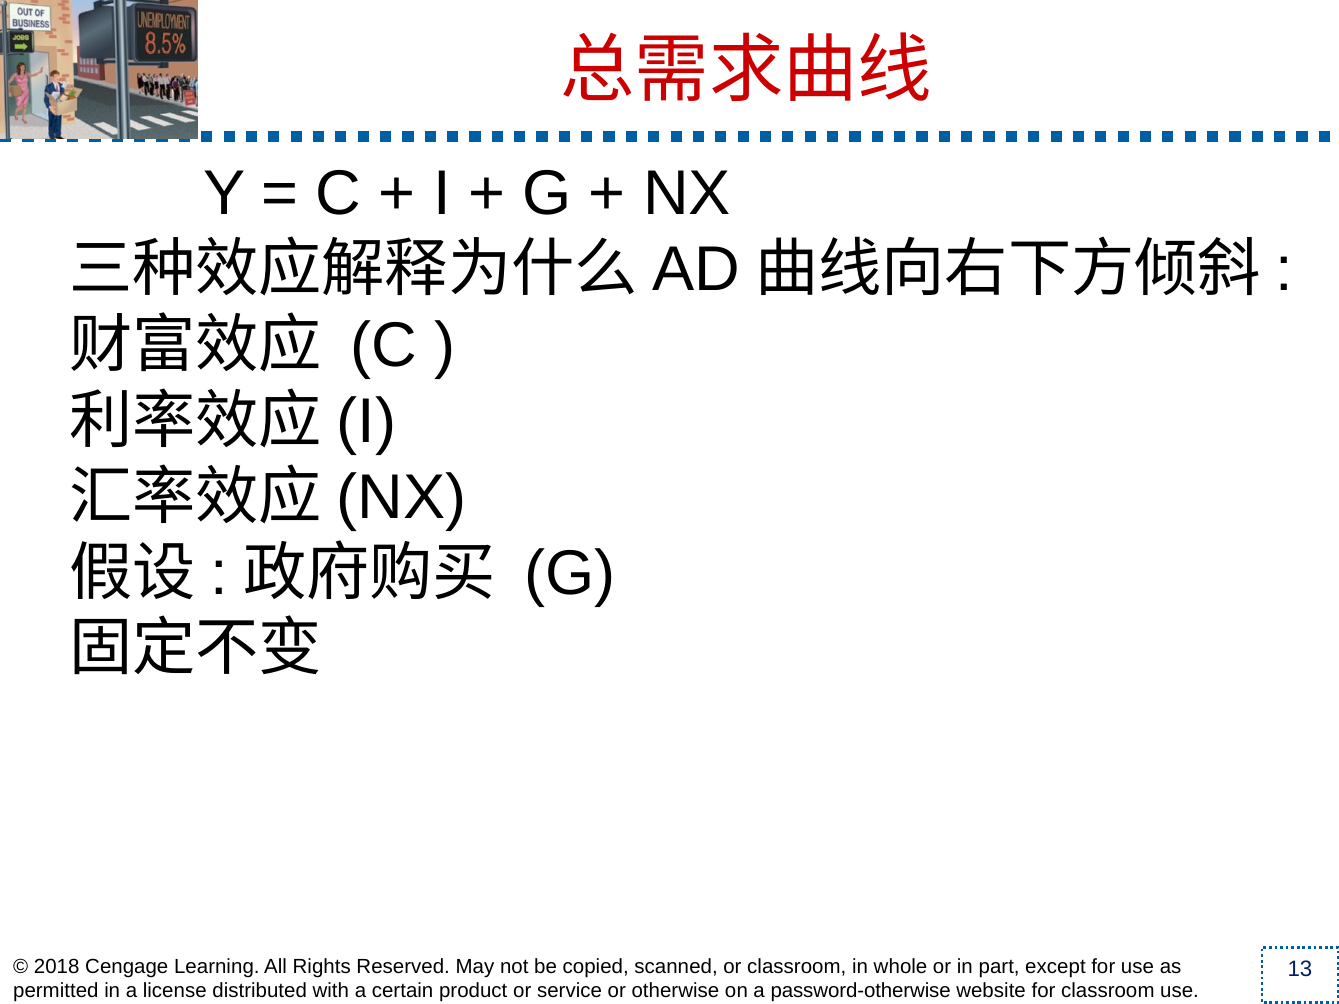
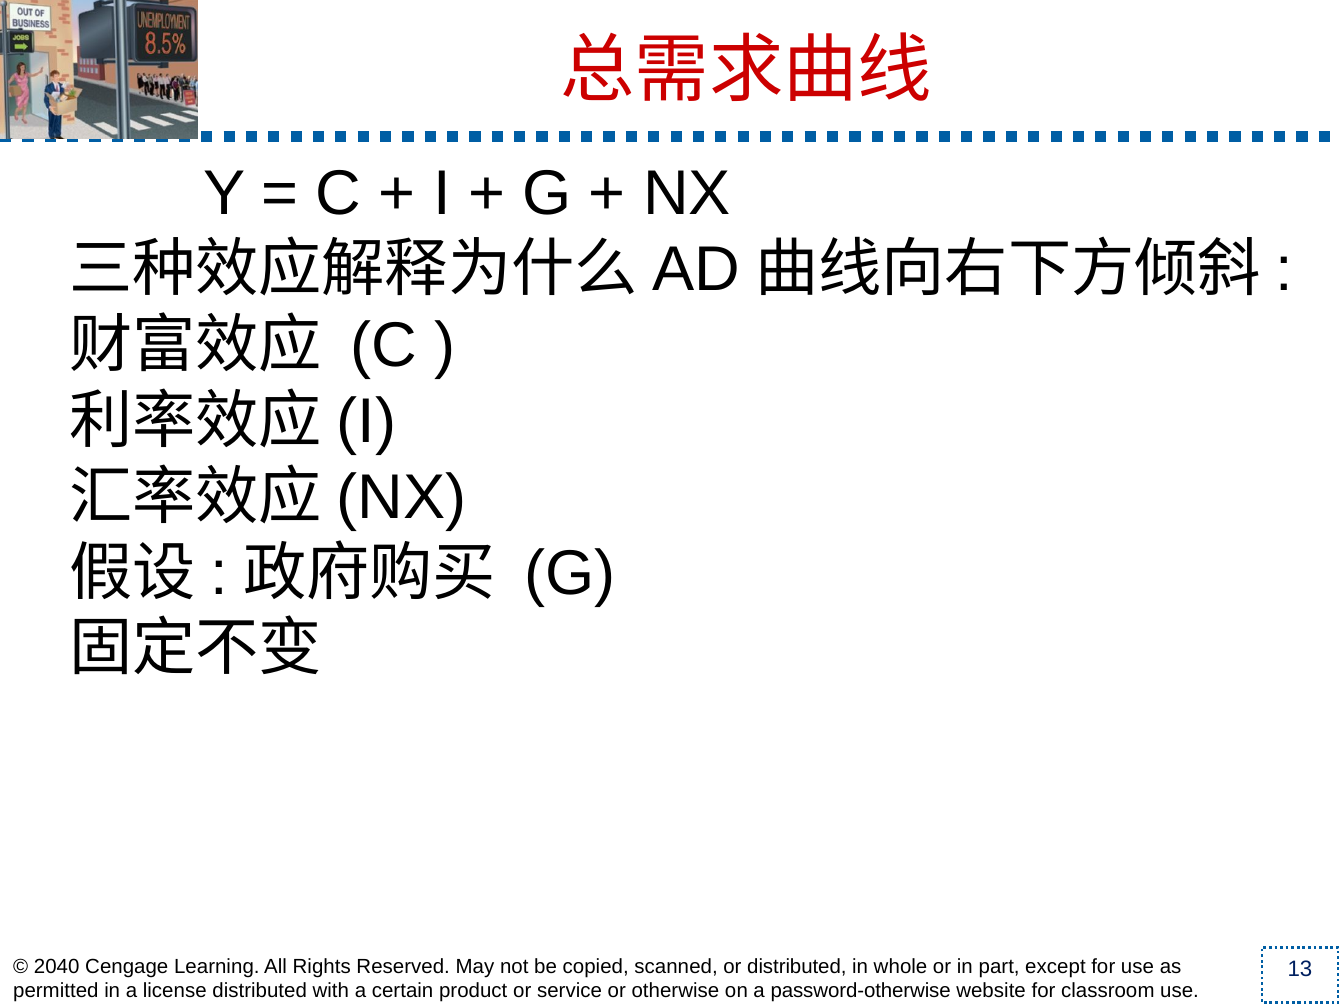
2018: 2018 -> 2040
or classroom: classroom -> distributed
